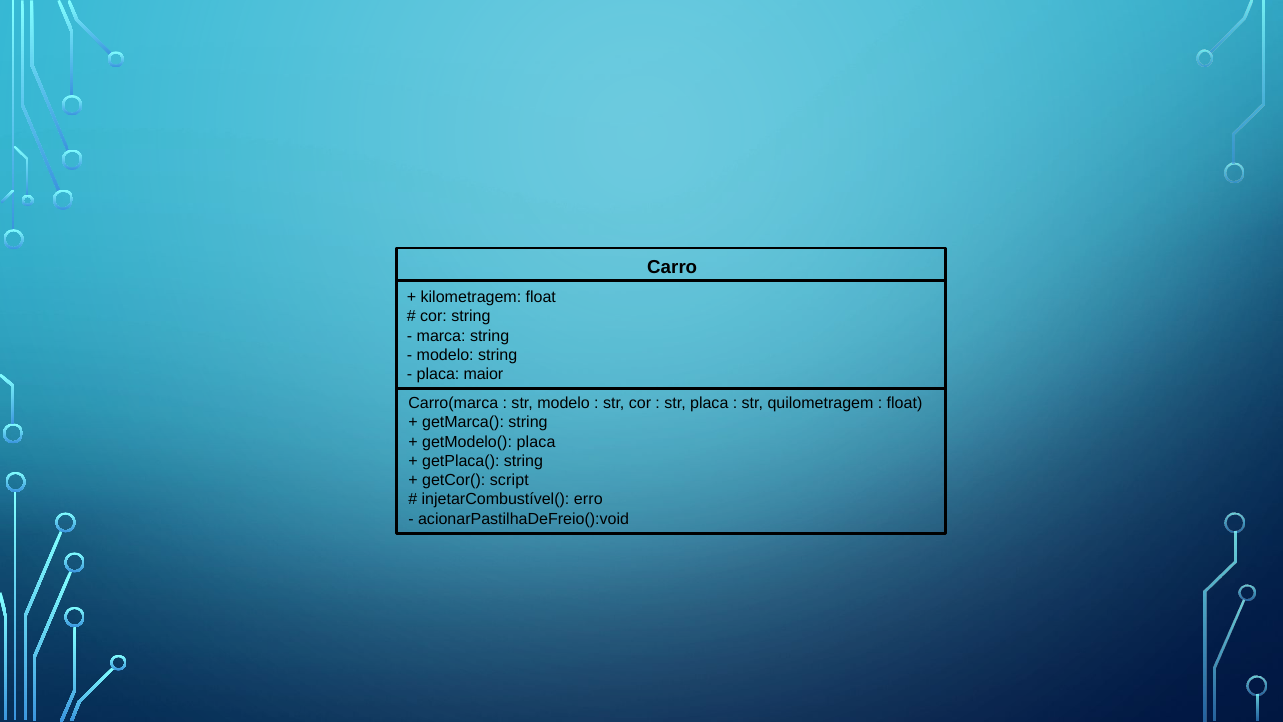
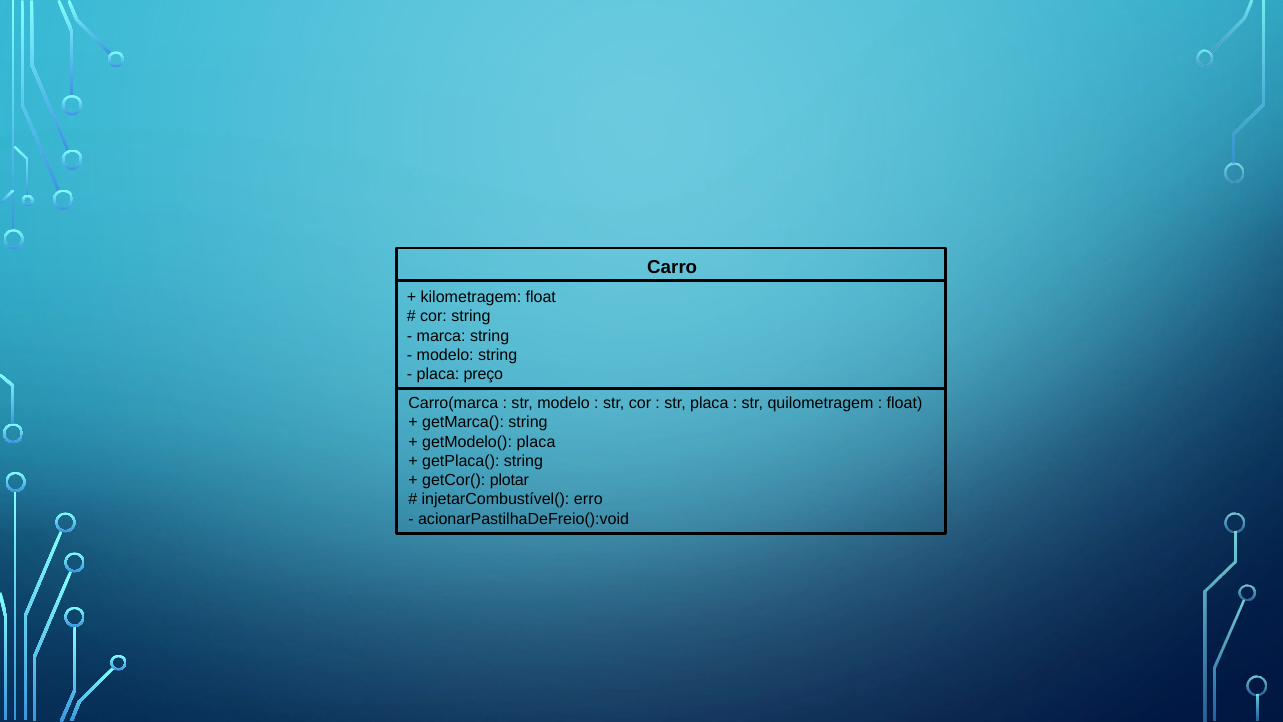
maior: maior -> preço
script: script -> plotar
